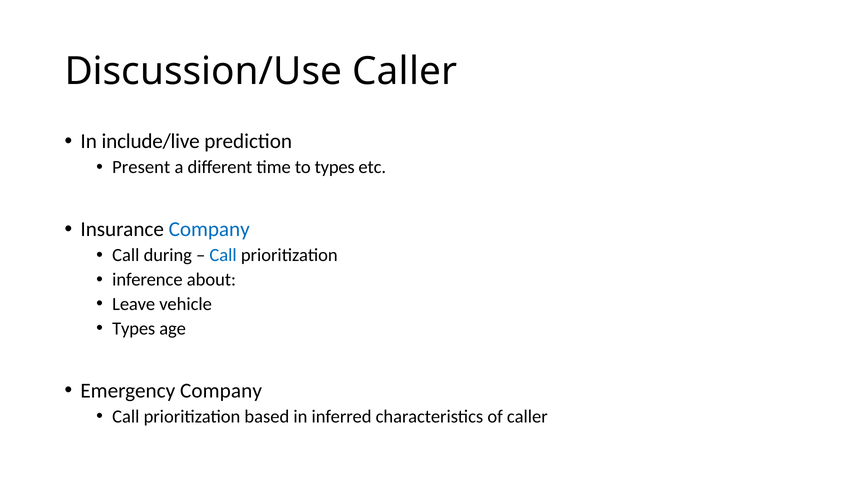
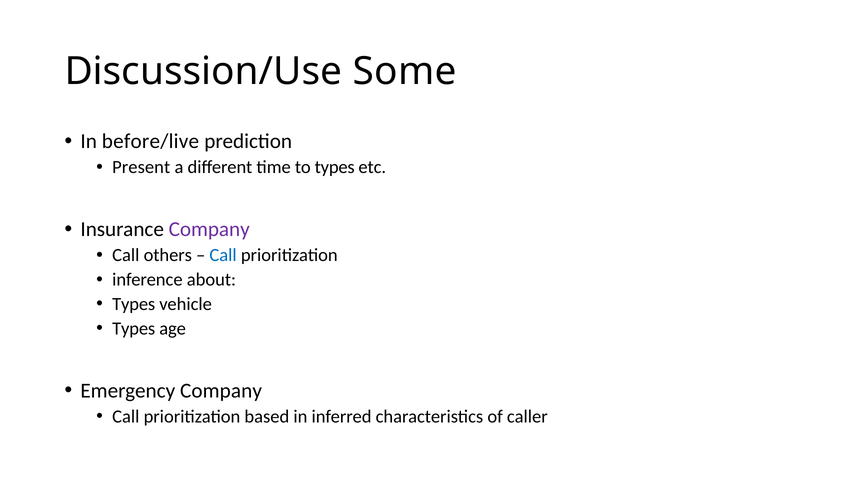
Discussion/Use Caller: Caller -> Some
include/live: include/live -> before/live
Company at (209, 229) colour: blue -> purple
during: during -> others
Leave at (134, 304): Leave -> Types
